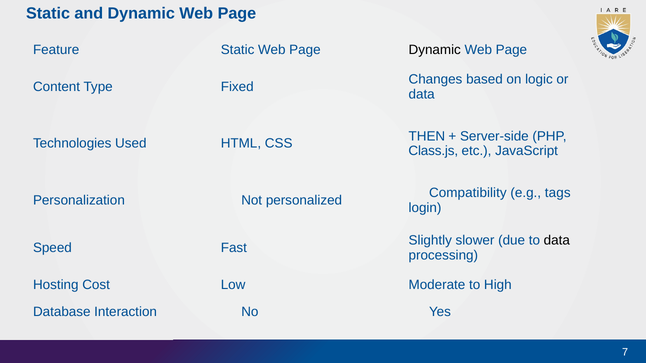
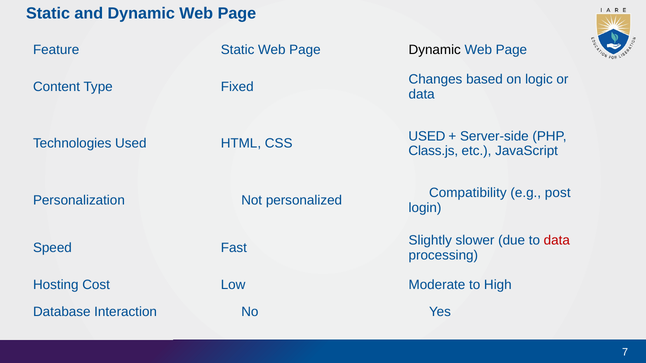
THEN at (427, 136): THEN -> USED
tags: tags -> post
data at (557, 241) colour: black -> red
